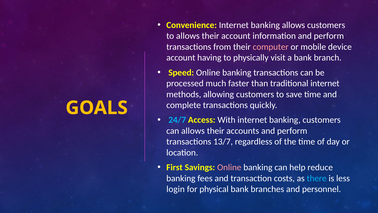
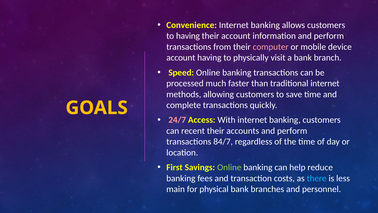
to allows: allows -> having
24/7 colour: light blue -> pink
can allows: allows -> recent
13/7: 13/7 -> 84/7
Online at (229, 167) colour: pink -> light green
login: login -> main
